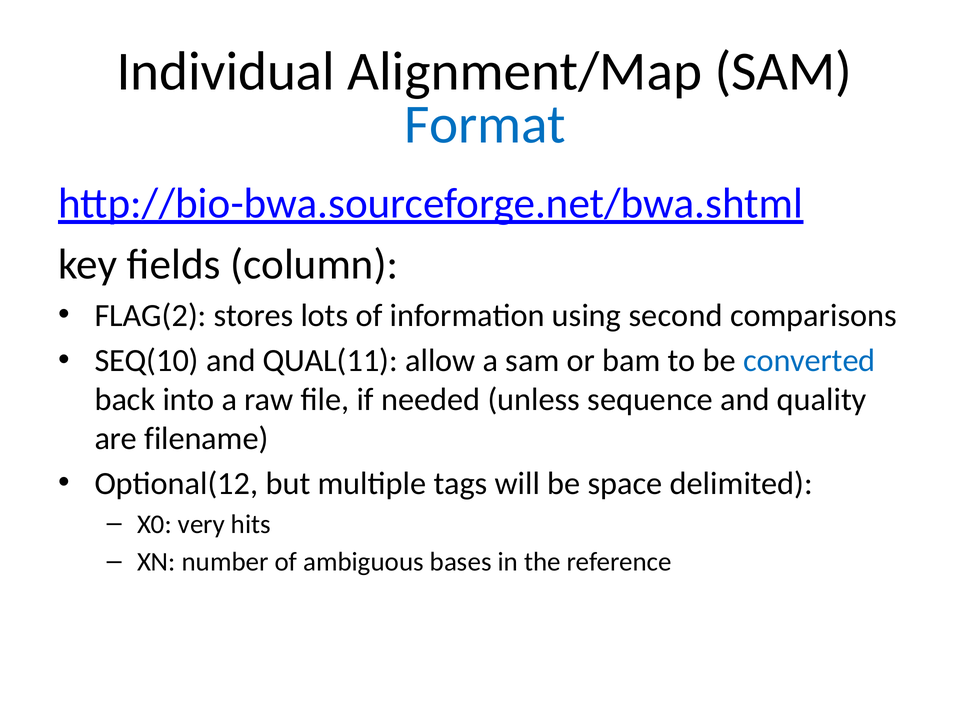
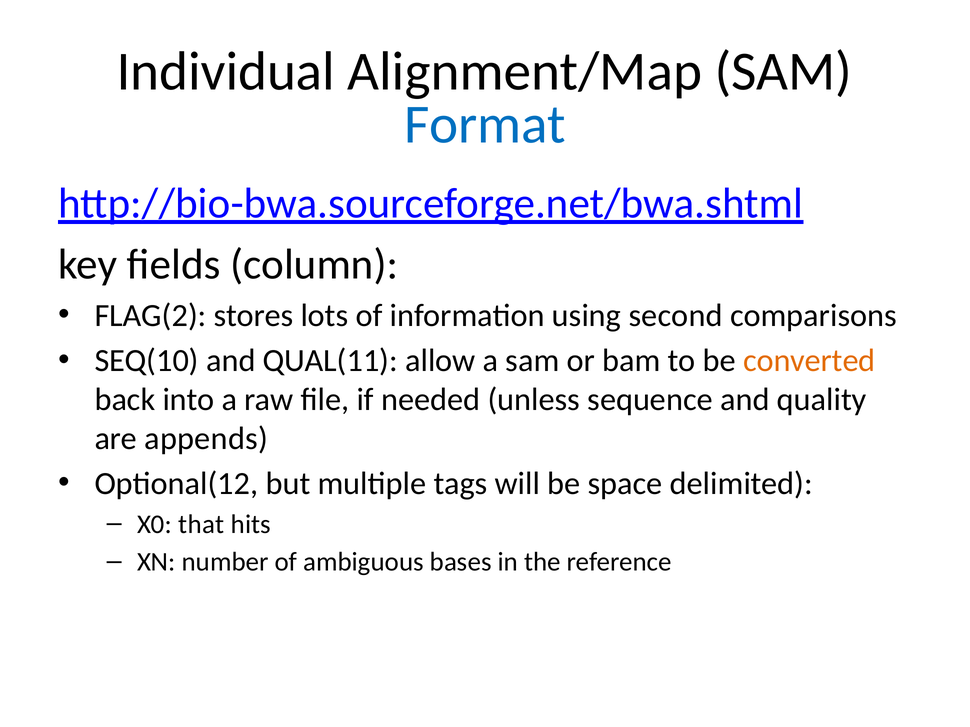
converted colour: blue -> orange
filename: filename -> appends
very: very -> that
